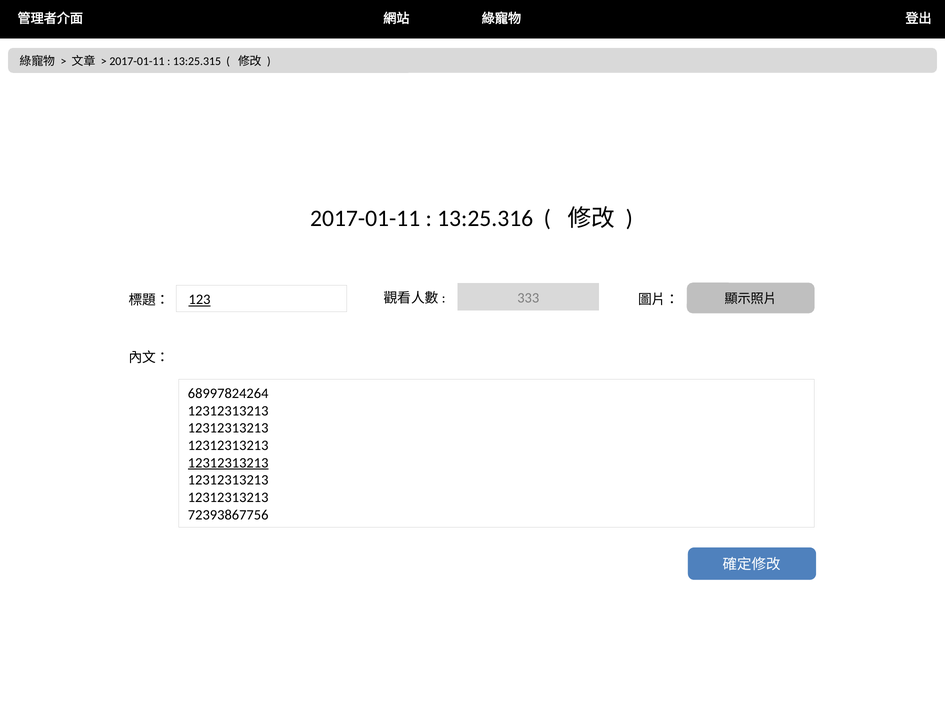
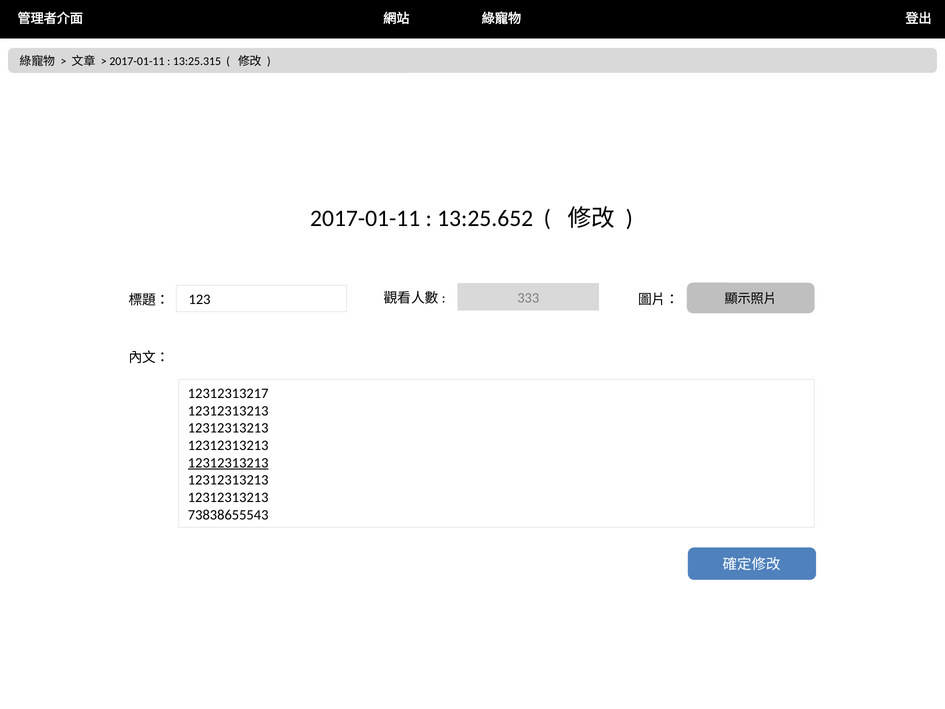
13:25.316: 13:25.316 -> 13:25.652
123 underline: present -> none
68997824264: 68997824264 -> 12312313217
72393867756: 72393867756 -> 73838655543
